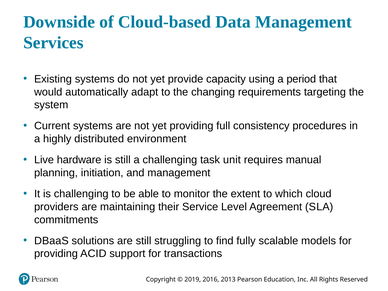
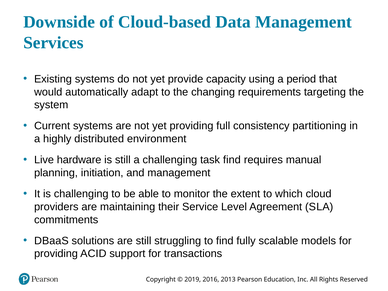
procedures: procedures -> partitioning
task unit: unit -> find
